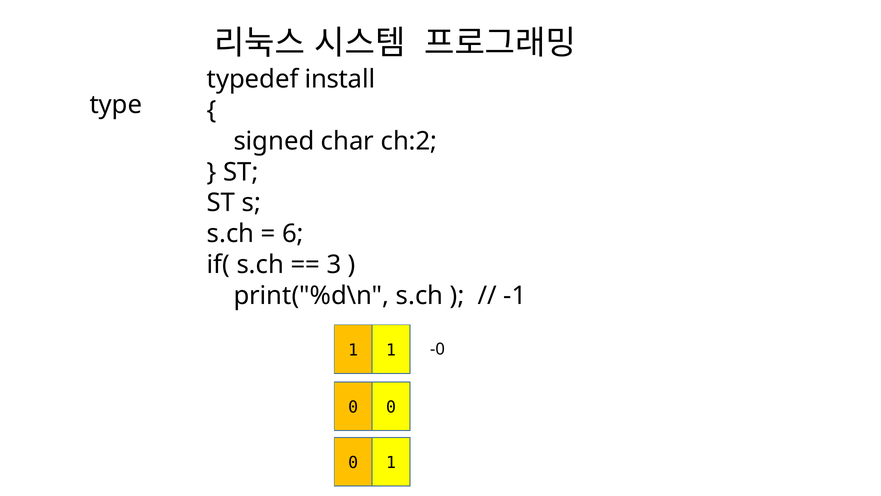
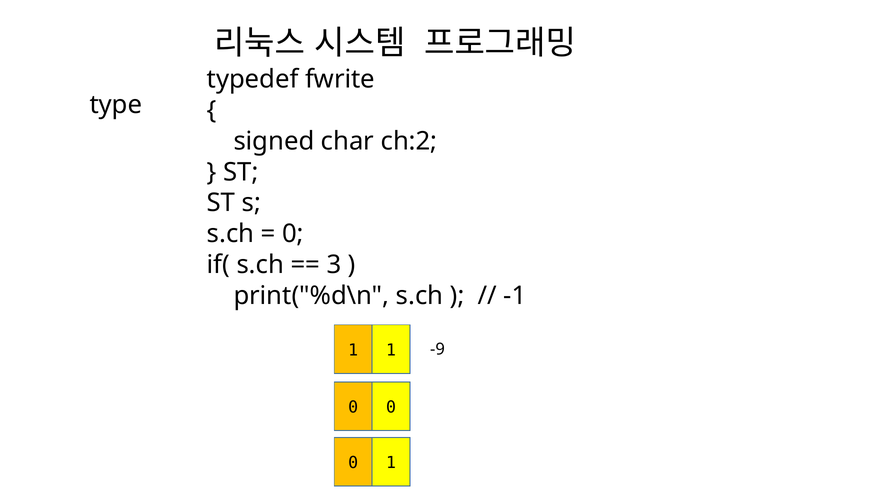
install: install -> fwrite
6 at (293, 234): 6 -> 0
-0: -0 -> -9
